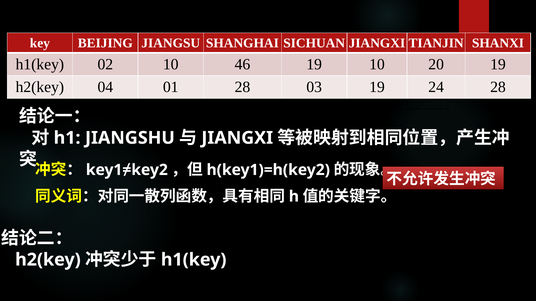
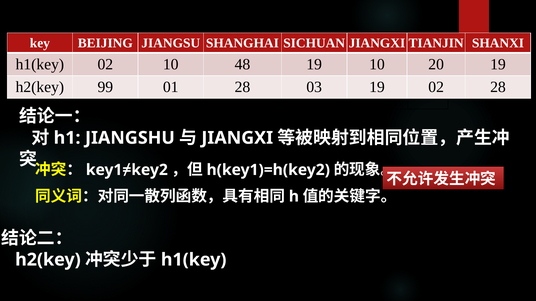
46: 46 -> 48
04: 04 -> 99
19 24: 24 -> 02
